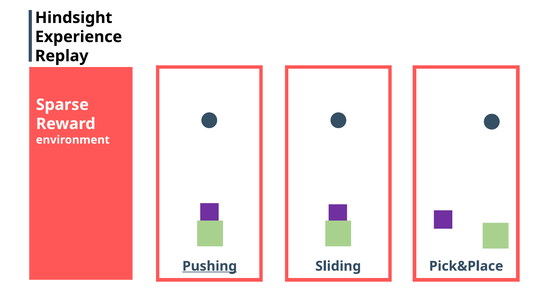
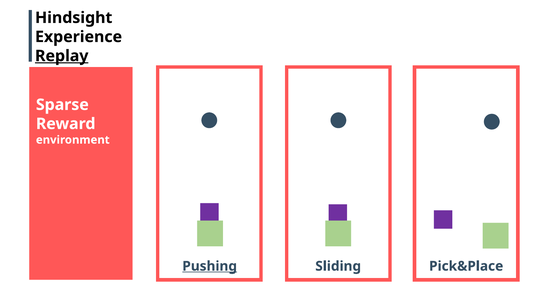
Replay underline: none -> present
